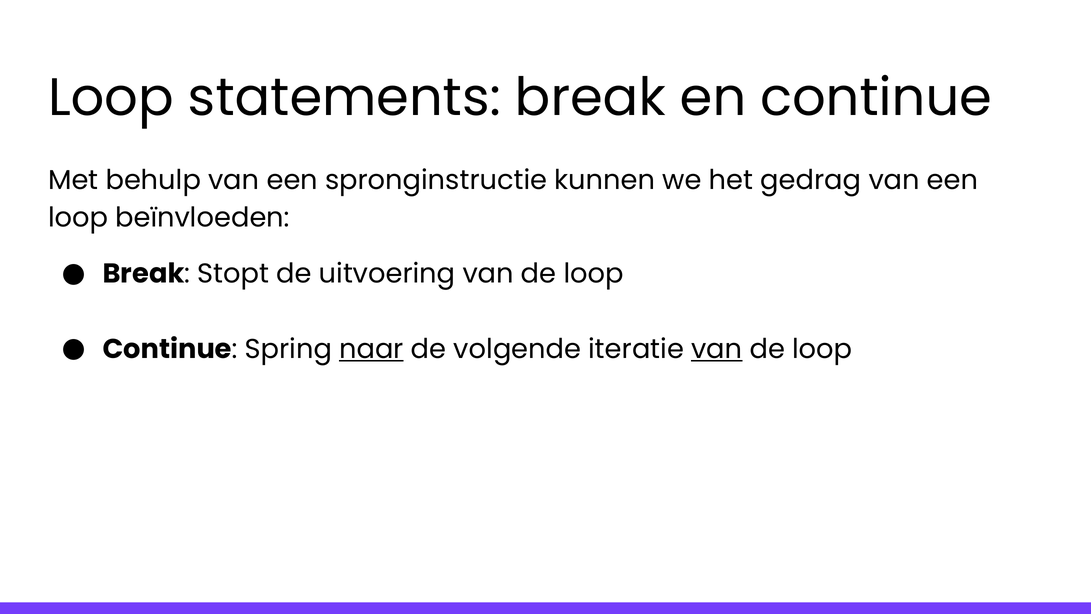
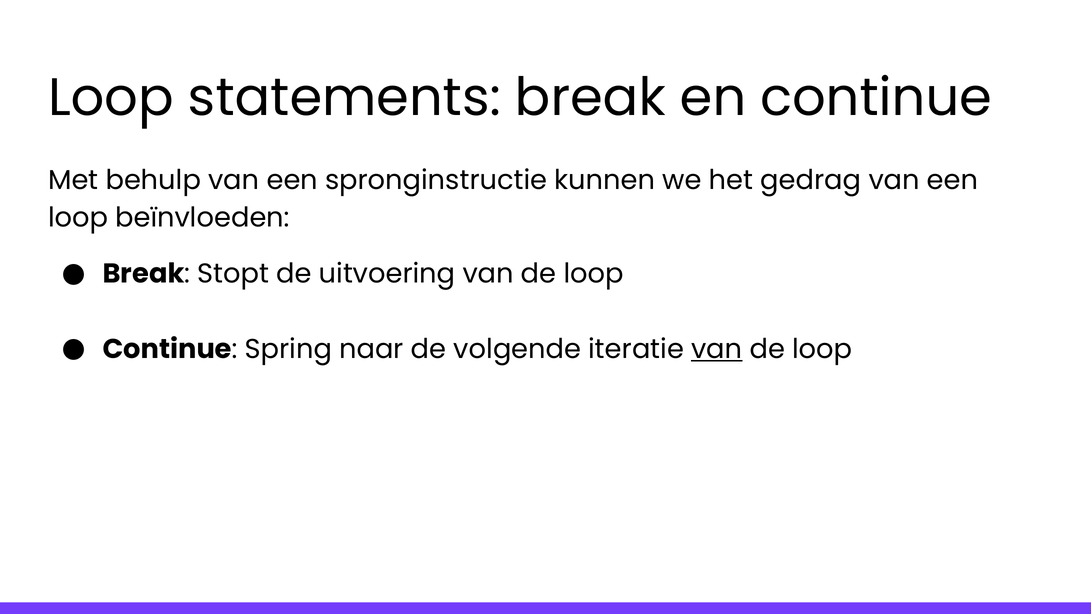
naar underline: present -> none
